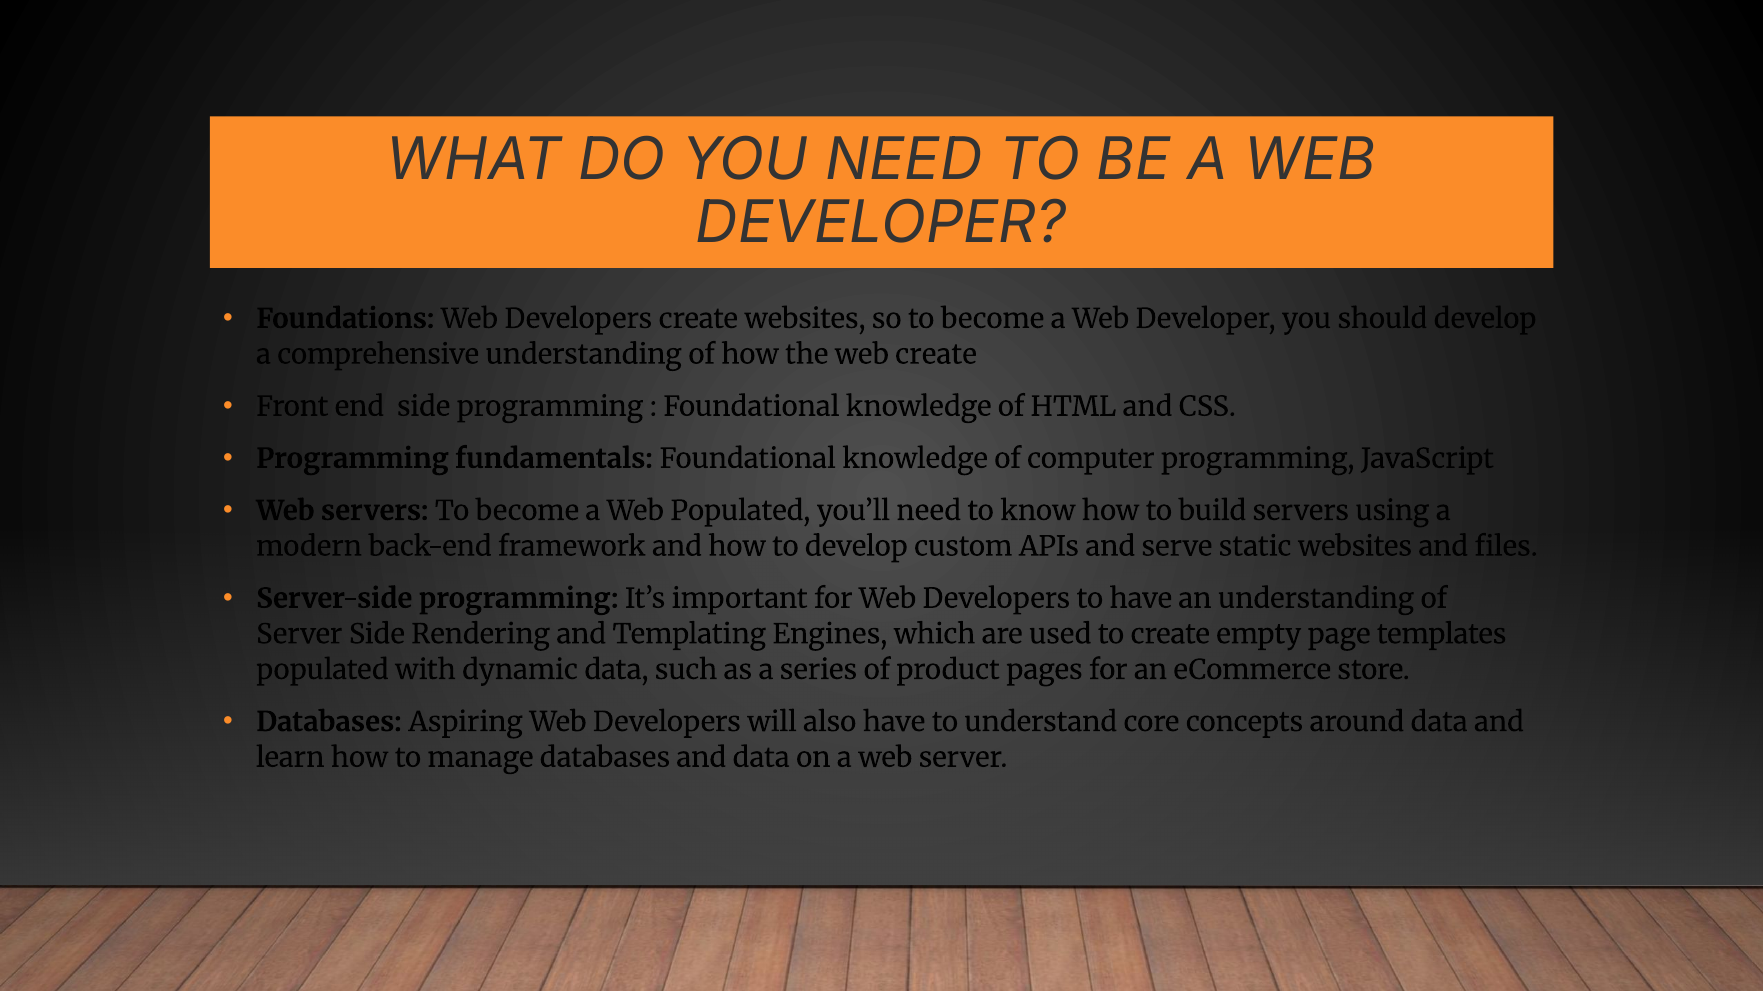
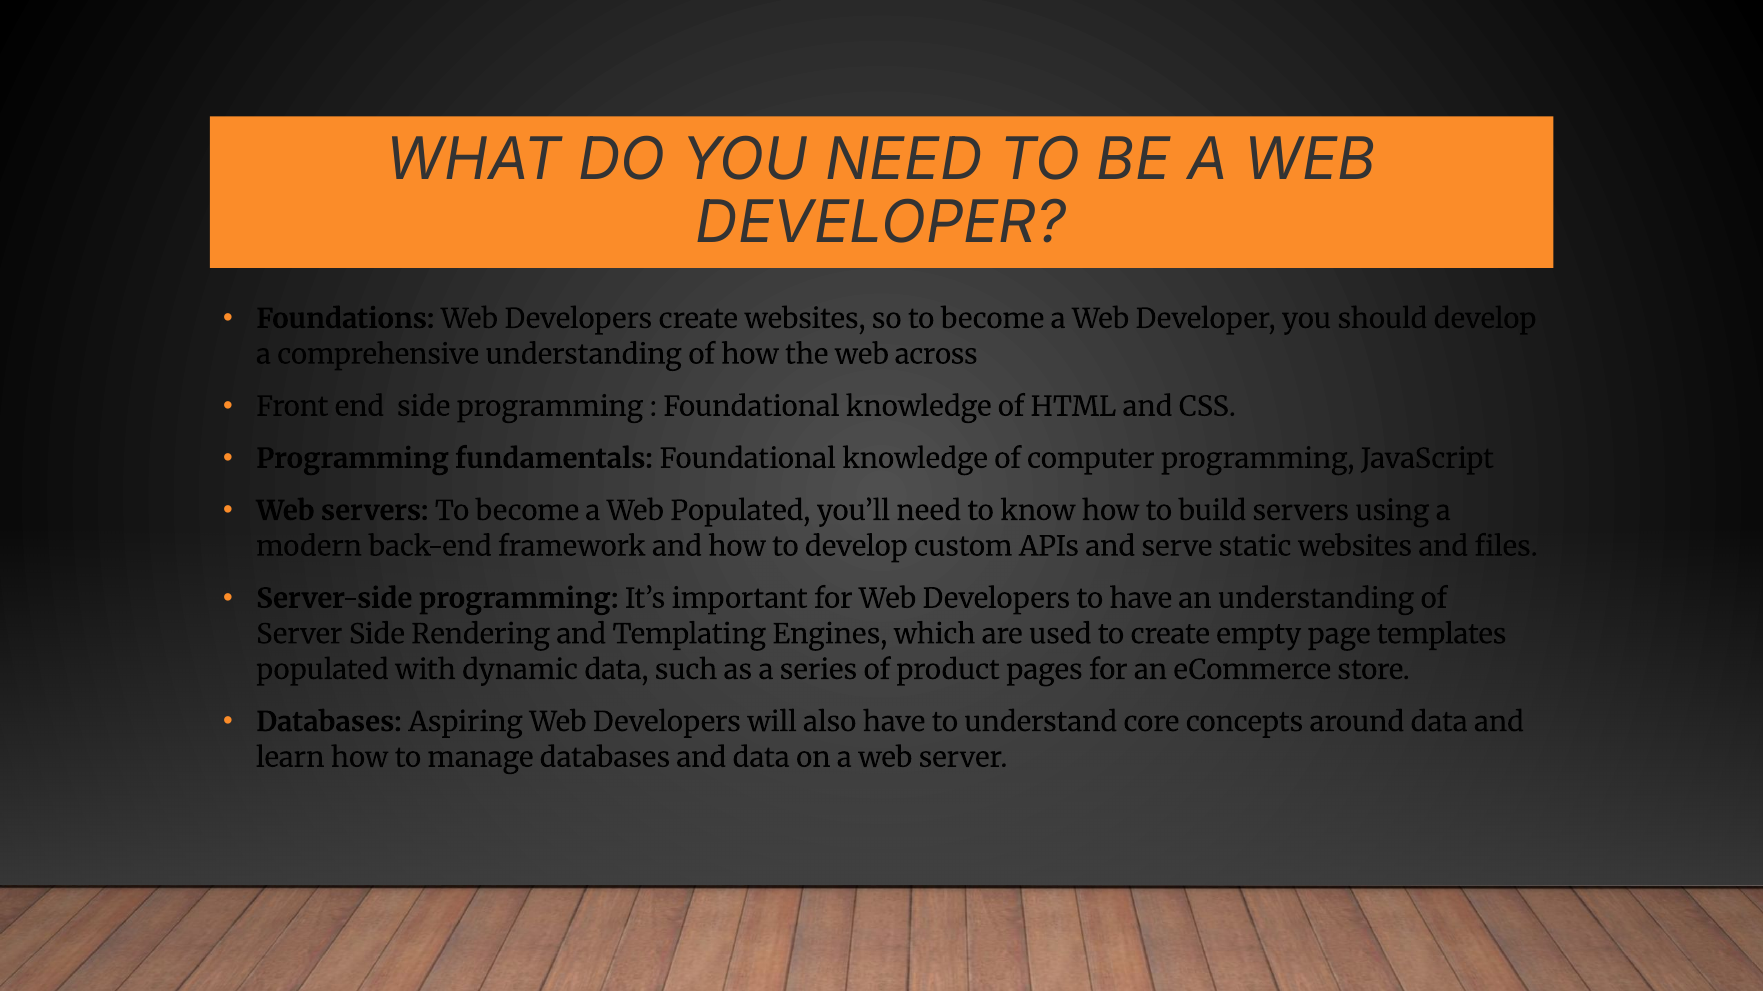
web create: create -> across
